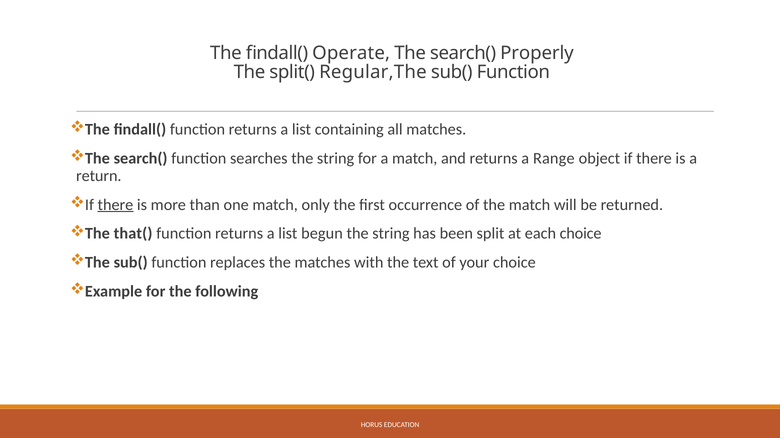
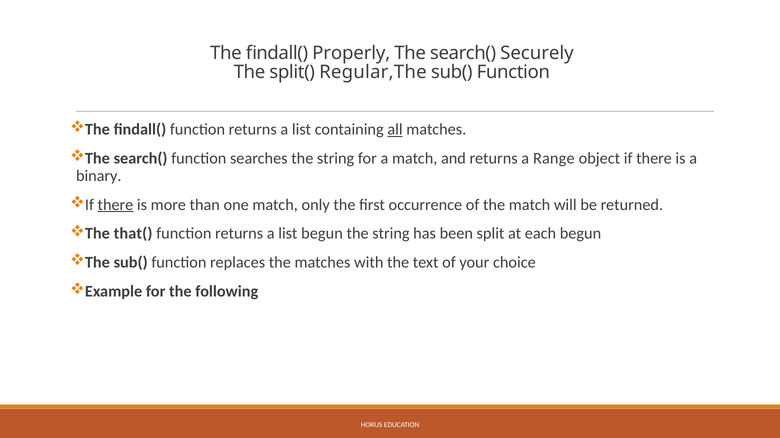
Operate: Operate -> Properly
Properly: Properly -> Securely
all underline: none -> present
return: return -> binary
each choice: choice -> begun
